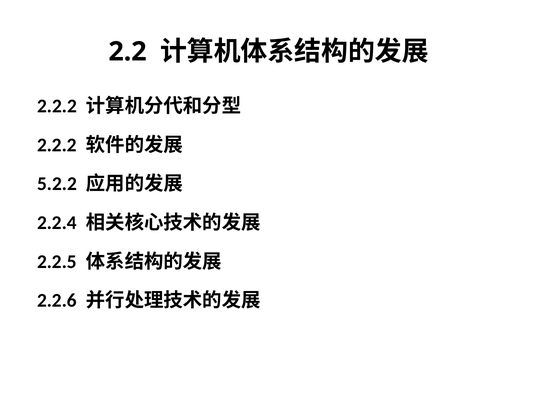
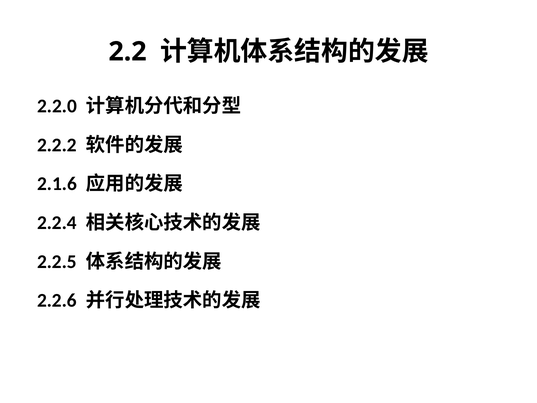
2.2.2 at (57, 106): 2.2.2 -> 2.2.0
5.2.2: 5.2.2 -> 2.1.6
